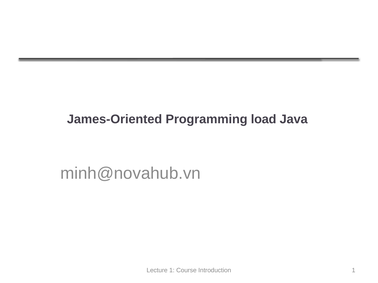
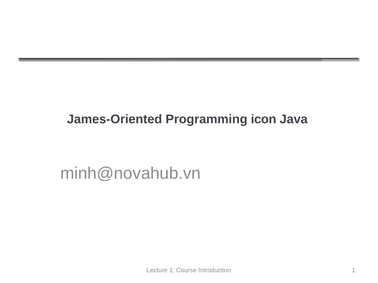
load: load -> icon
